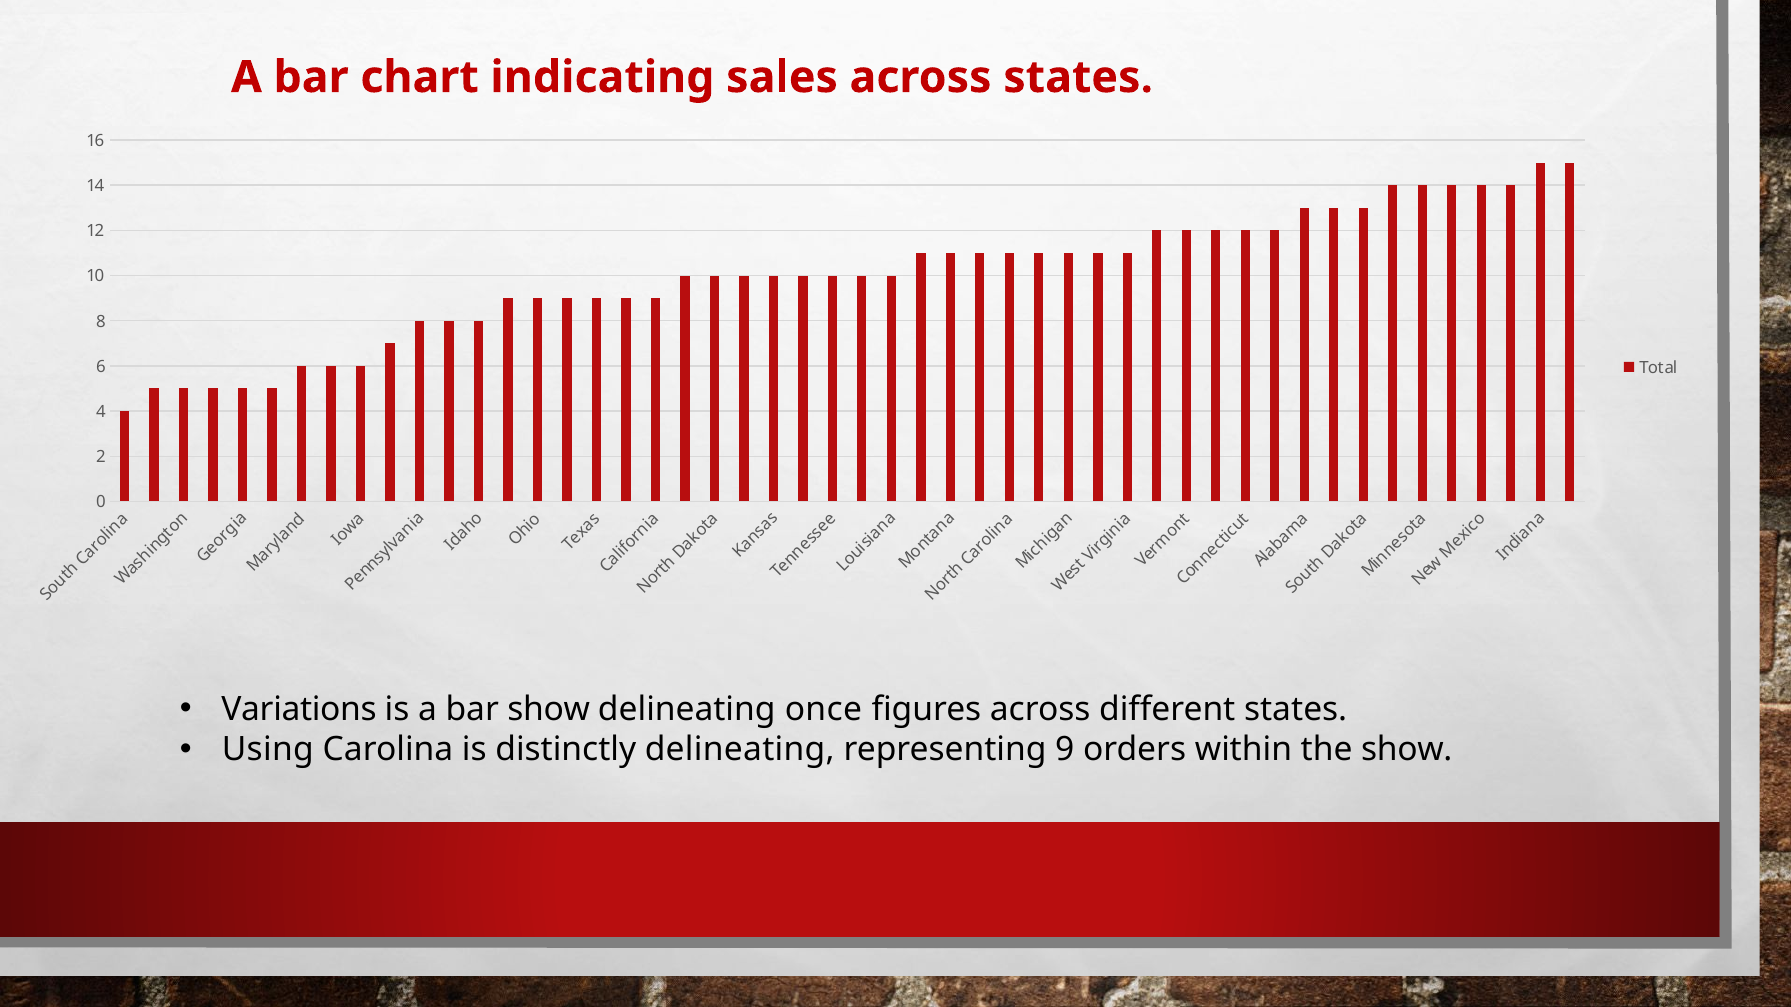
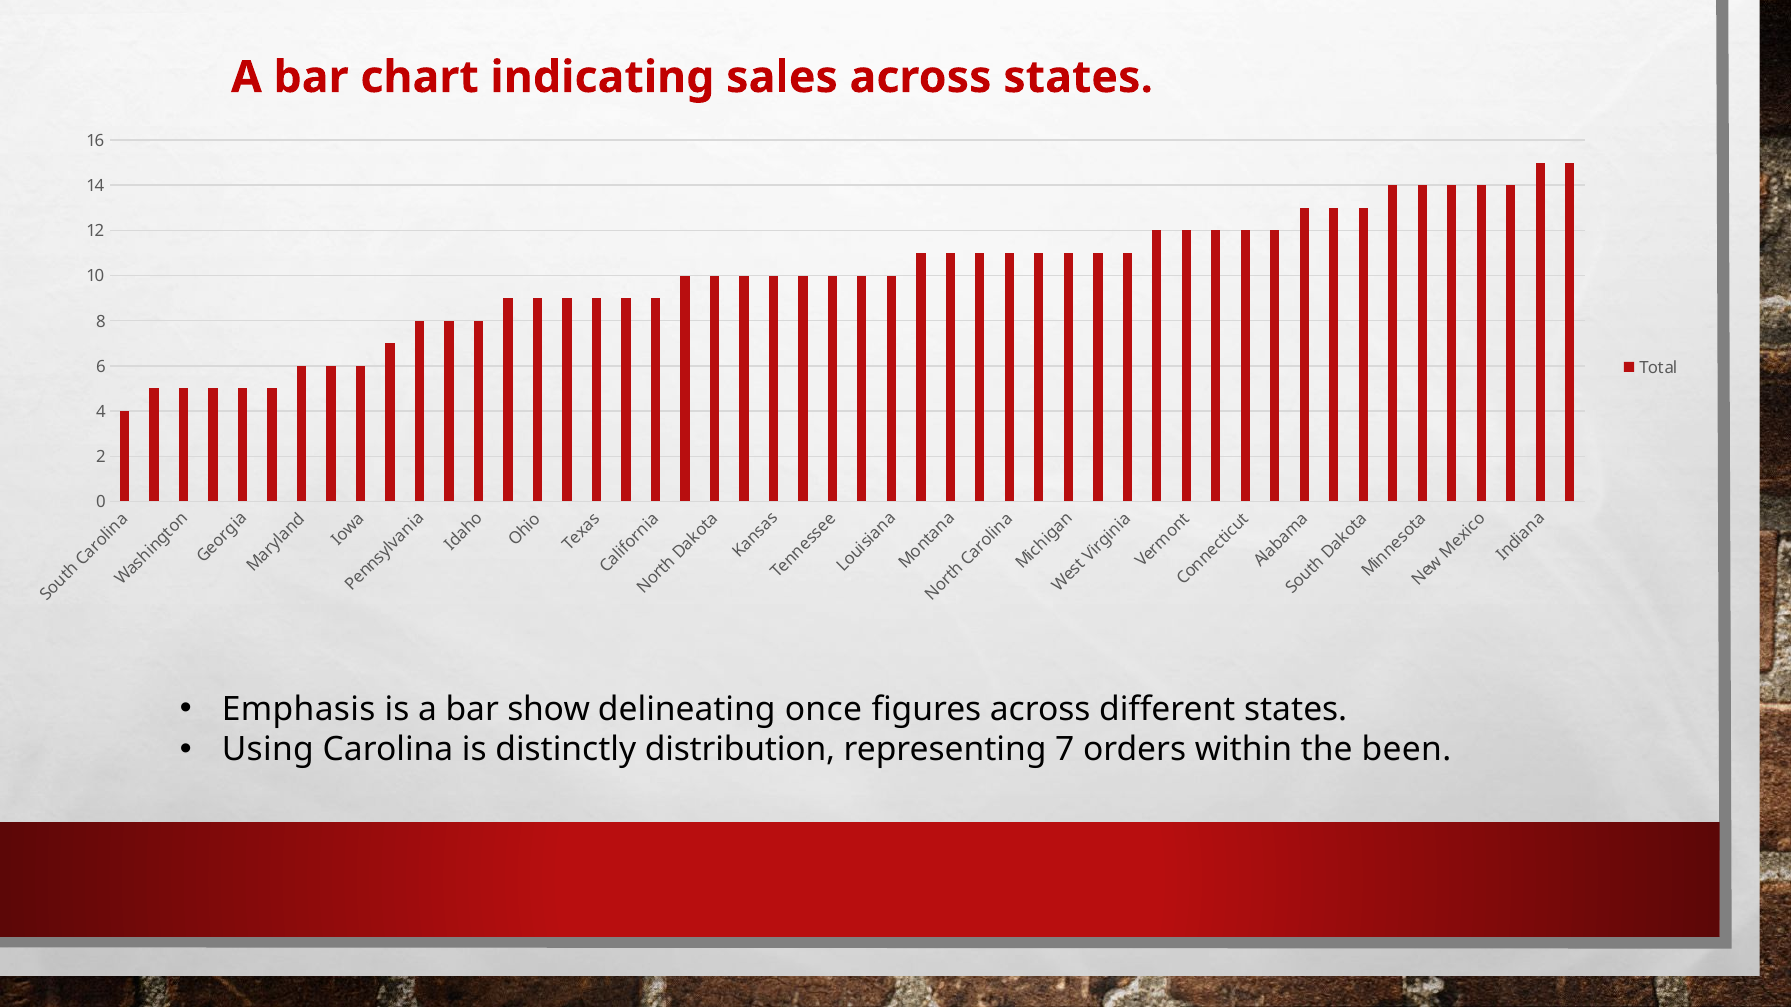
Variations: Variations -> Emphasis
distinctly delineating: delineating -> distribution
9: 9 -> 7
the show: show -> been
